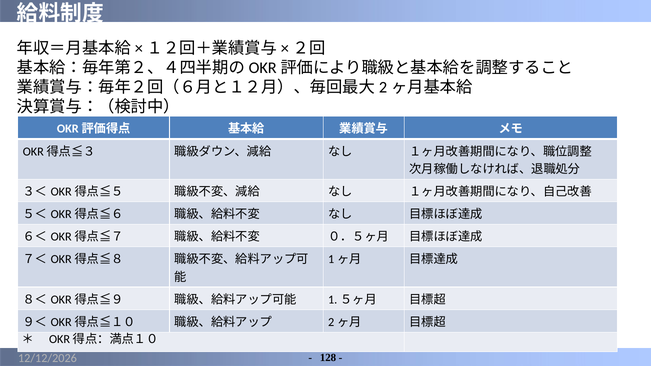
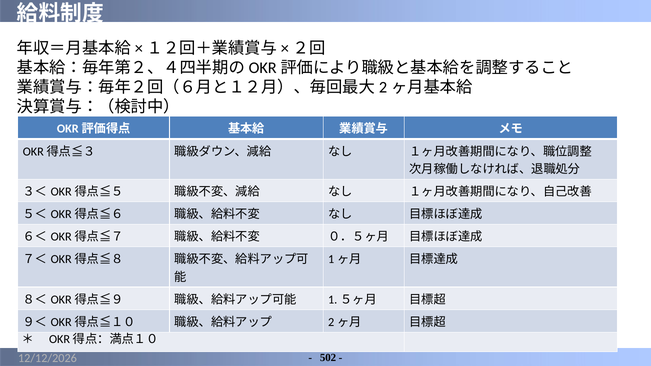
128: 128 -> 502
